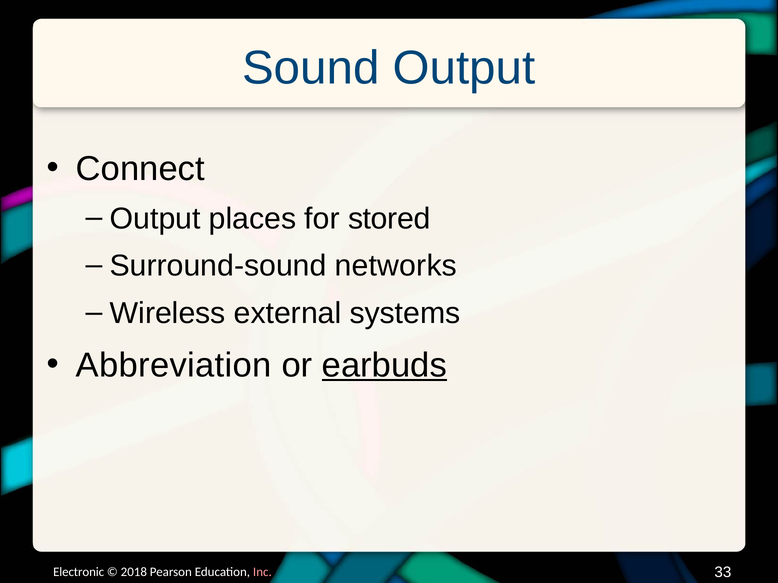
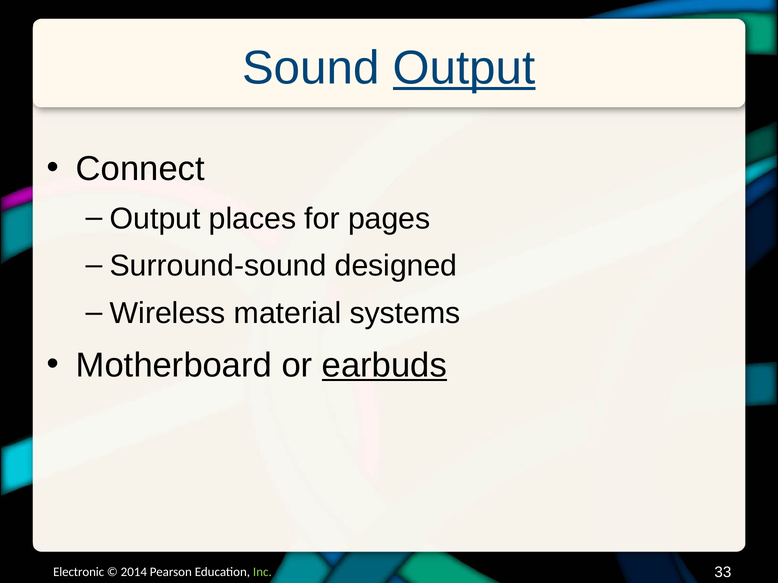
Output at (464, 68) underline: none -> present
stored: stored -> pages
networks: networks -> designed
external: external -> material
Abbreviation: Abbreviation -> Motherboard
2018: 2018 -> 2014
Inc colour: pink -> light green
